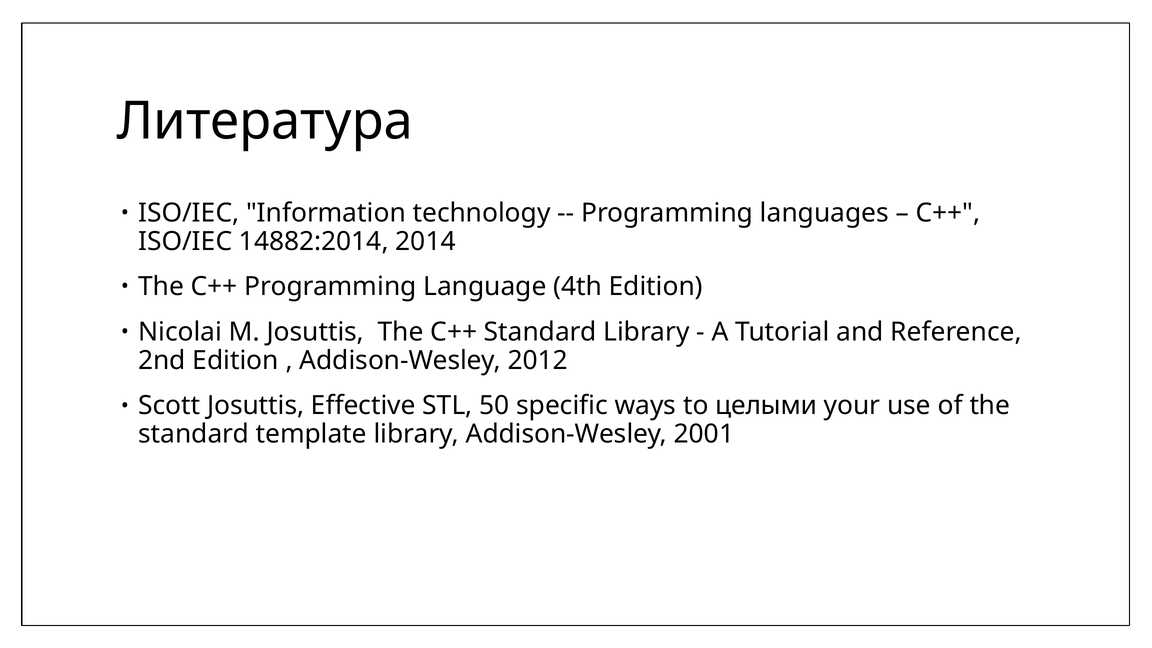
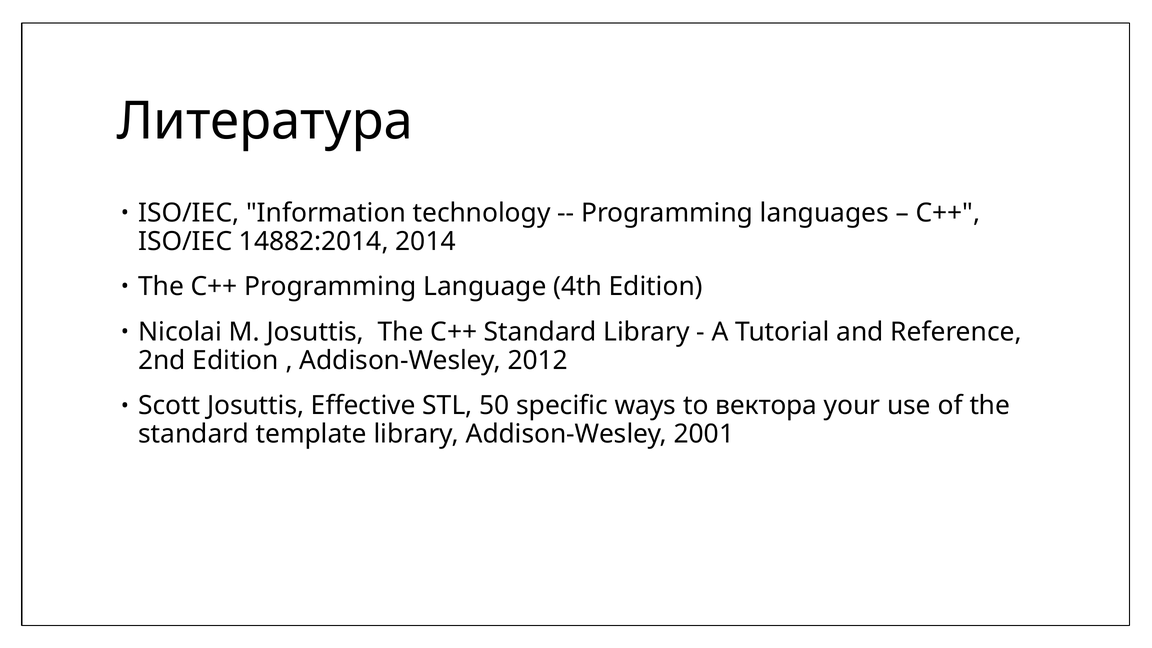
целыми: целыми -> вектора
